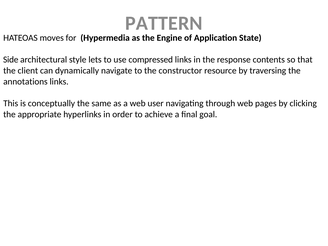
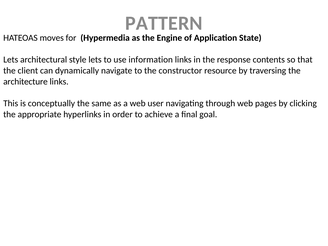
Side at (11, 60): Side -> Lets
compressed: compressed -> information
annotations: annotations -> architecture
